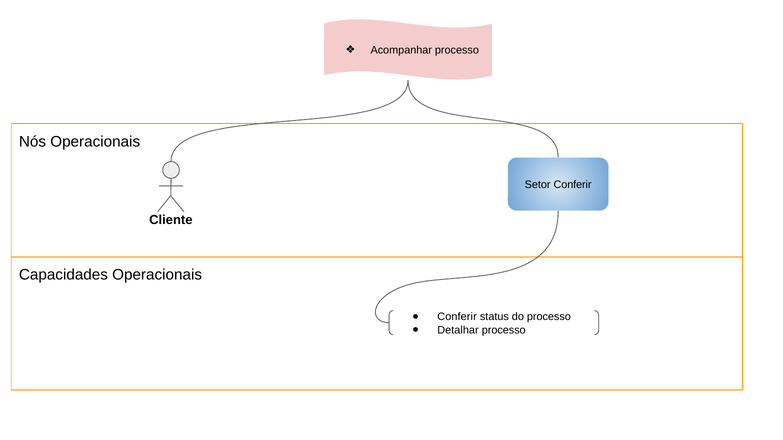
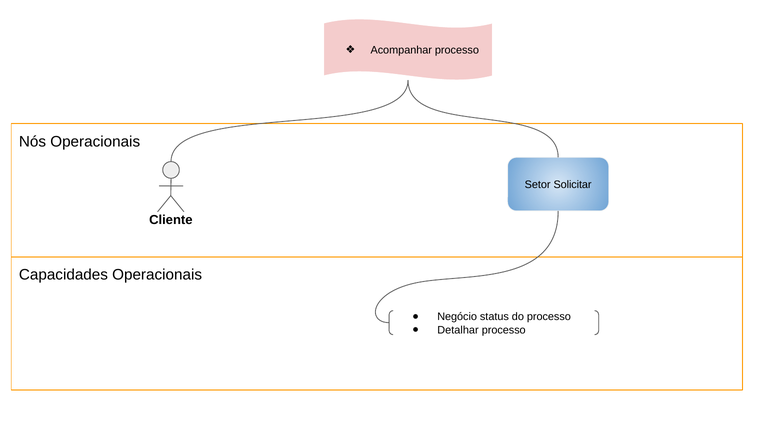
Setor Conferir: Conferir -> Solicitar
Conferir at (457, 317): Conferir -> Negócio
